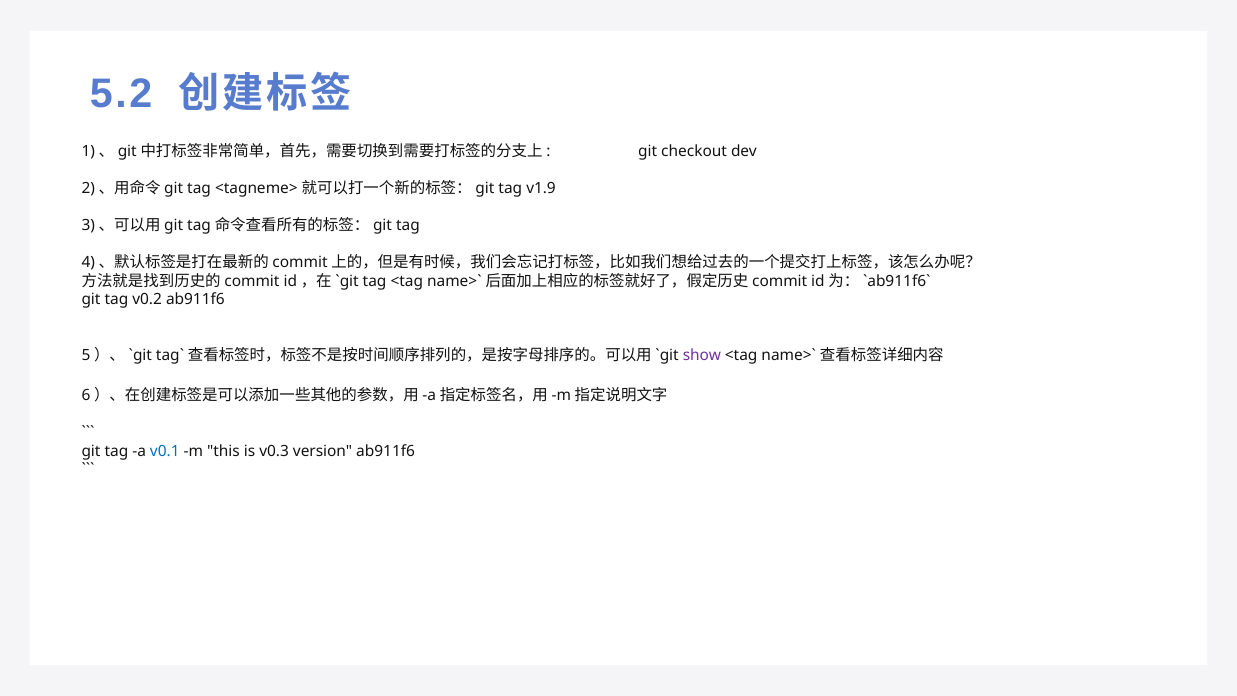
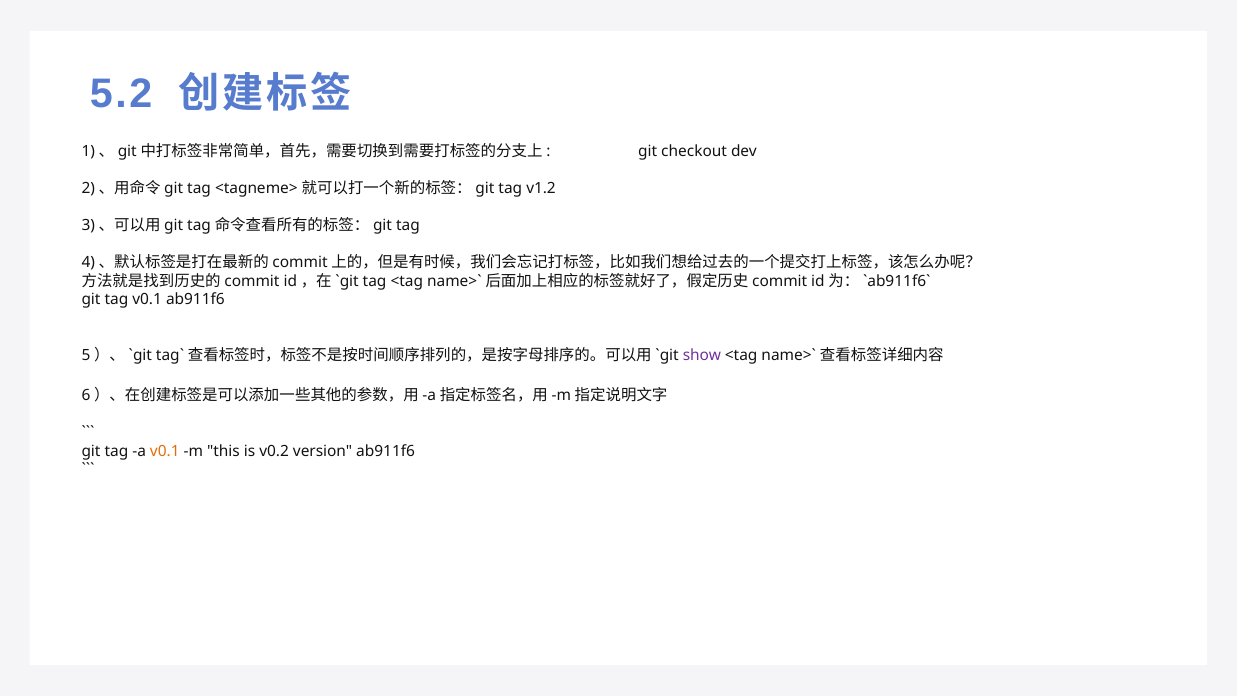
v1.9: v1.9 -> v1.2
tag v0.2: v0.2 -> v0.1
v0.1 at (165, 451) colour: blue -> orange
v0.3: v0.3 -> v0.2
